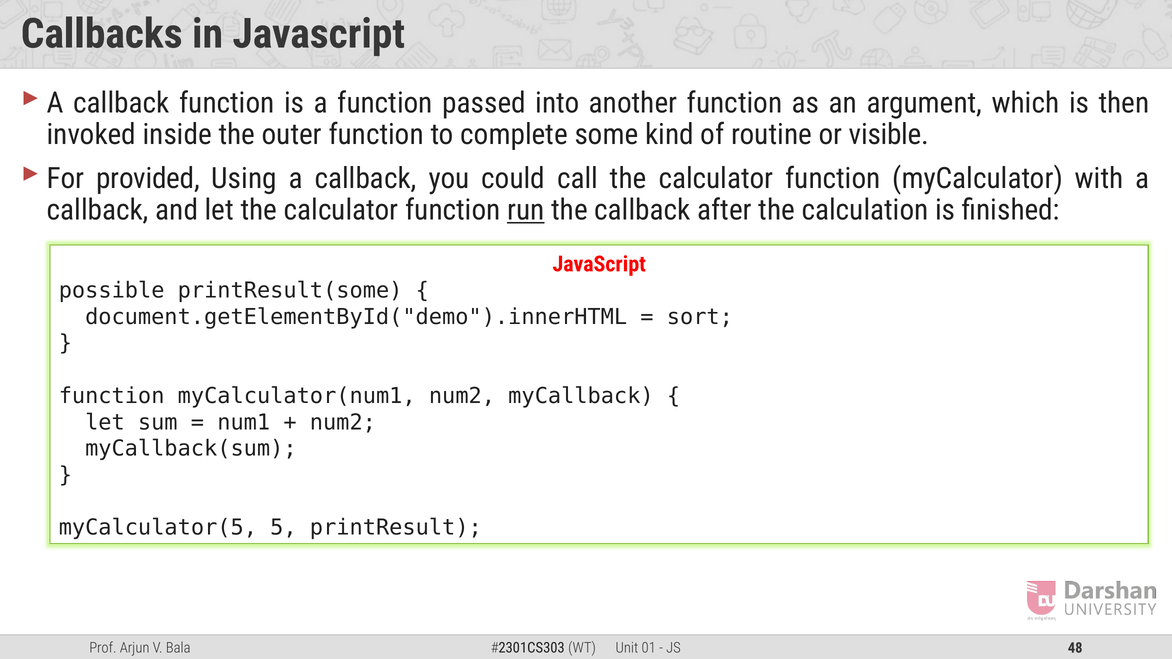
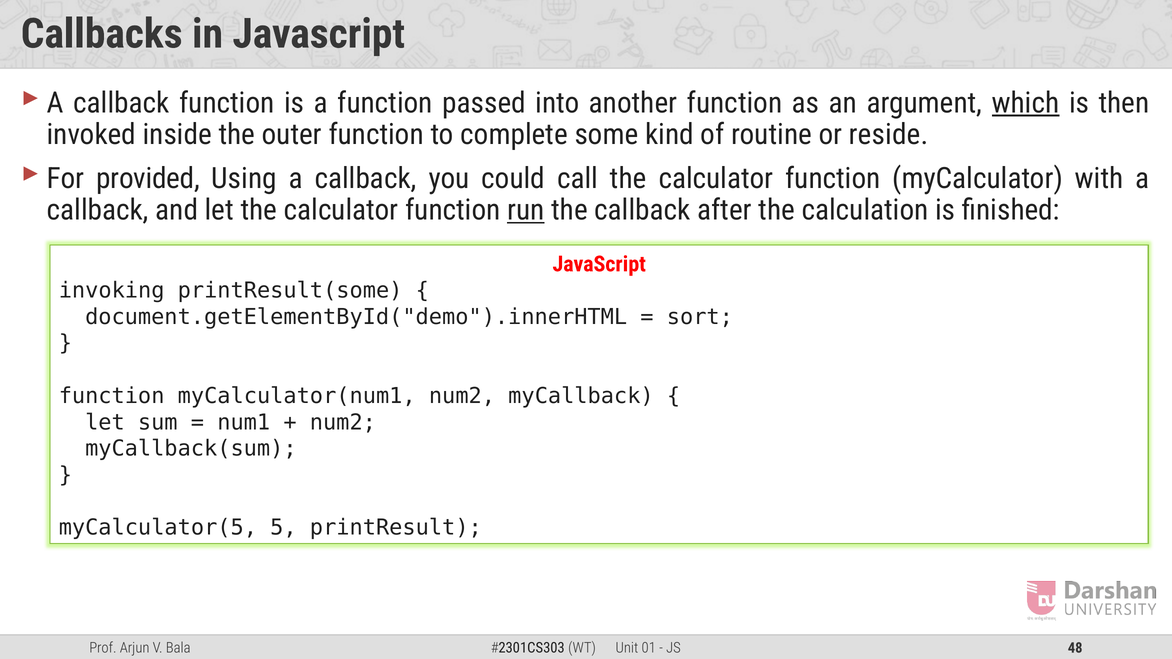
which underline: none -> present
visible: visible -> reside
possible: possible -> invoking
